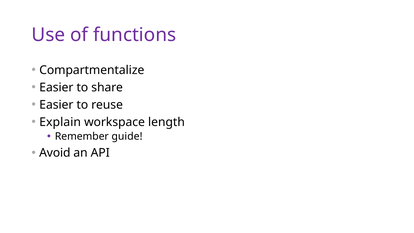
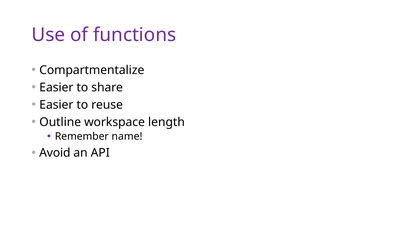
Explain: Explain -> Outline
guide: guide -> name
